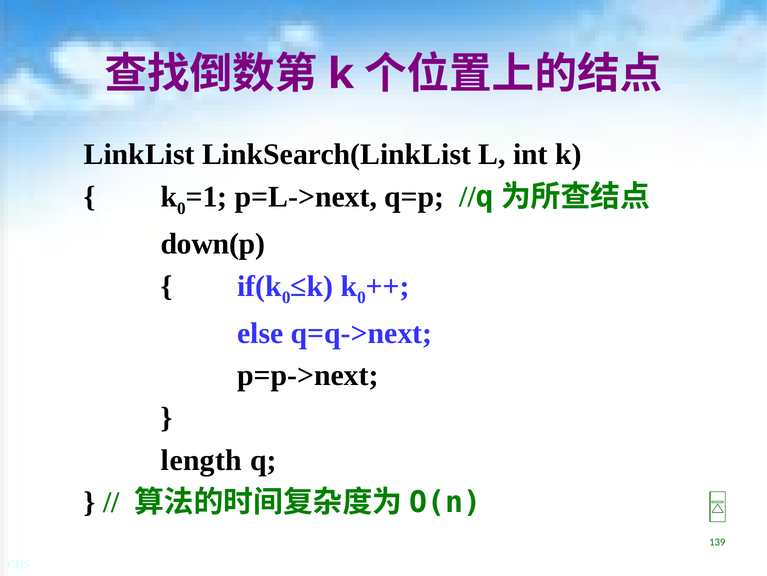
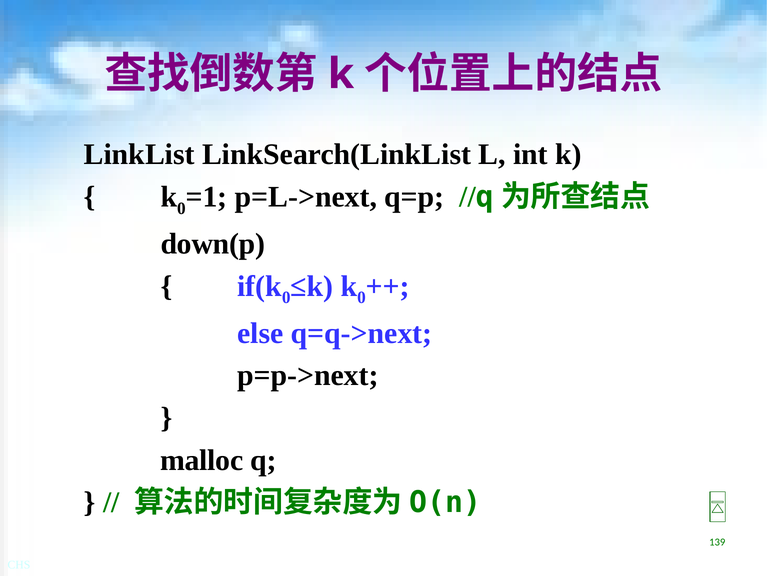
length: length -> malloc
